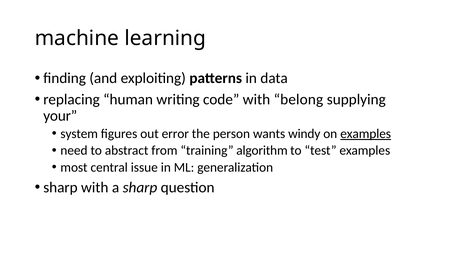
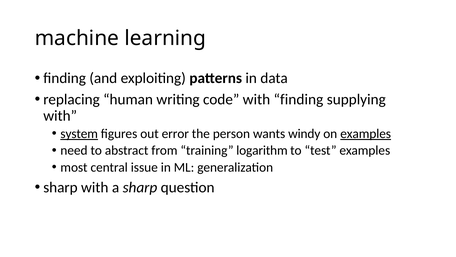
with belong: belong -> finding
your at (60, 116): your -> with
system underline: none -> present
algorithm: algorithm -> logarithm
